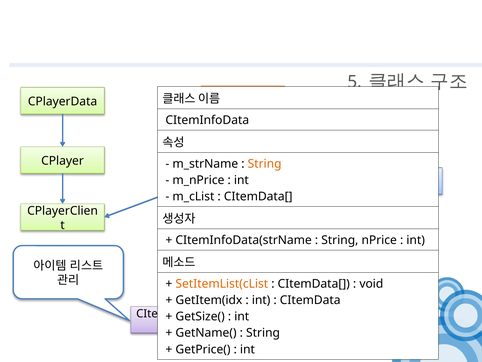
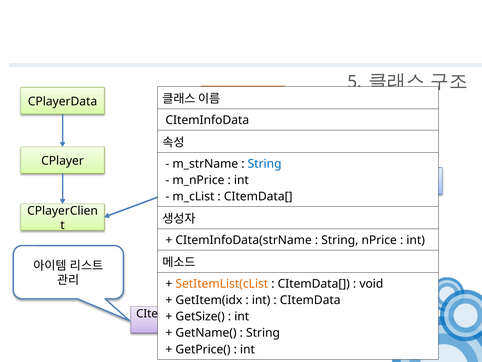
String at (265, 164) colour: orange -> blue
